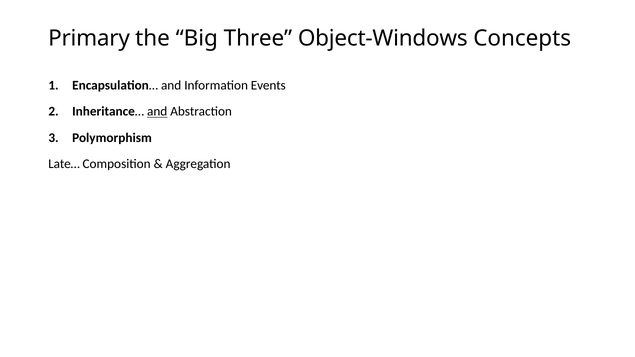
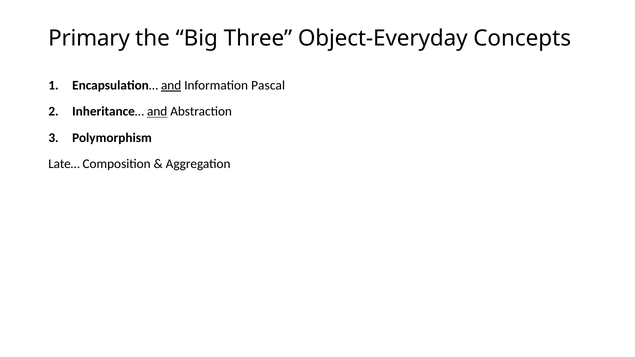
Object-Windows: Object-Windows -> Object-Everyday
and at (171, 85) underline: none -> present
Events: Events -> Pascal
